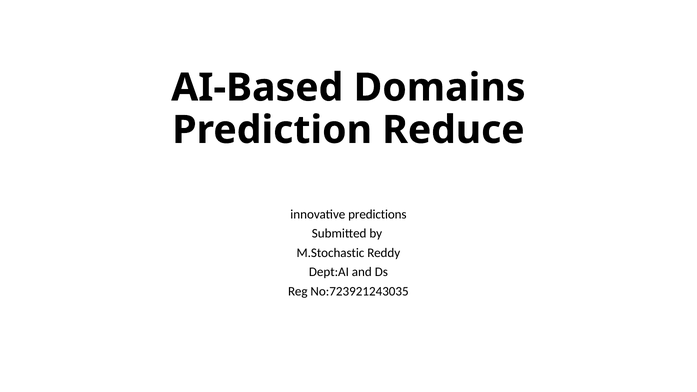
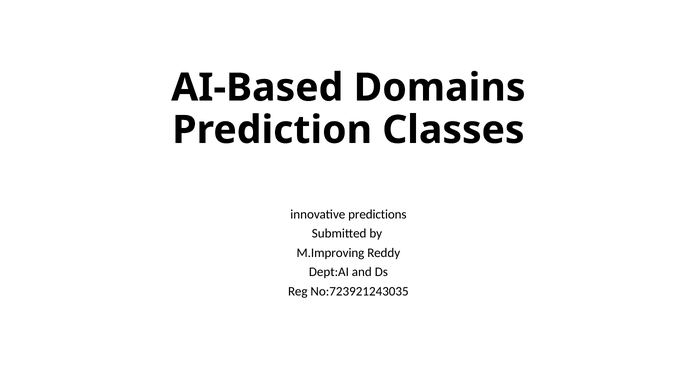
Reduce: Reduce -> Classes
M.Stochastic: M.Stochastic -> M.Improving
